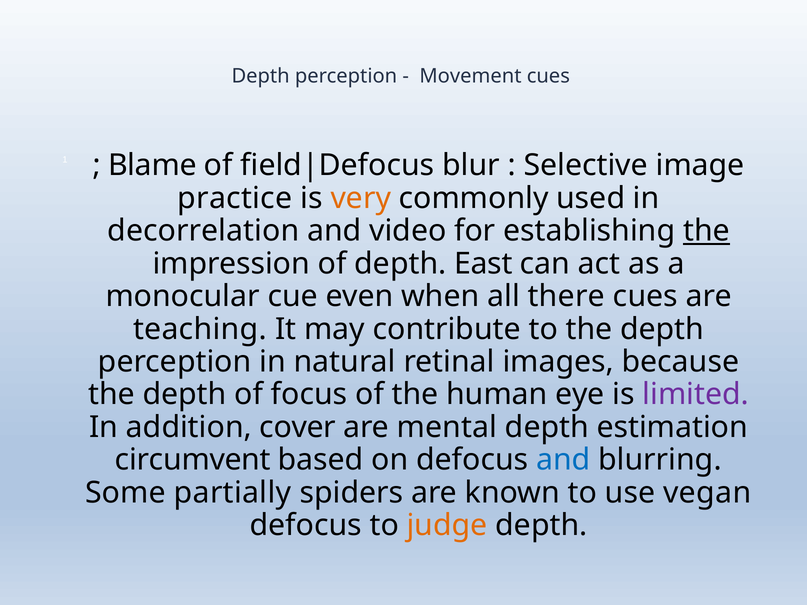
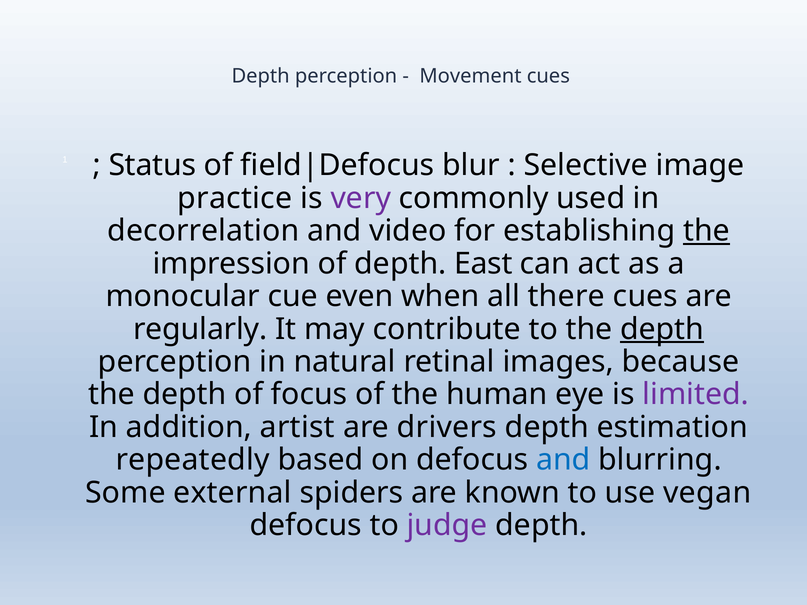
Blame: Blame -> Status
very colour: orange -> purple
teaching: teaching -> regularly
depth at (662, 329) underline: none -> present
cover: cover -> artist
mental: mental -> drivers
circumvent: circumvent -> repeatedly
partially: partially -> external
judge colour: orange -> purple
